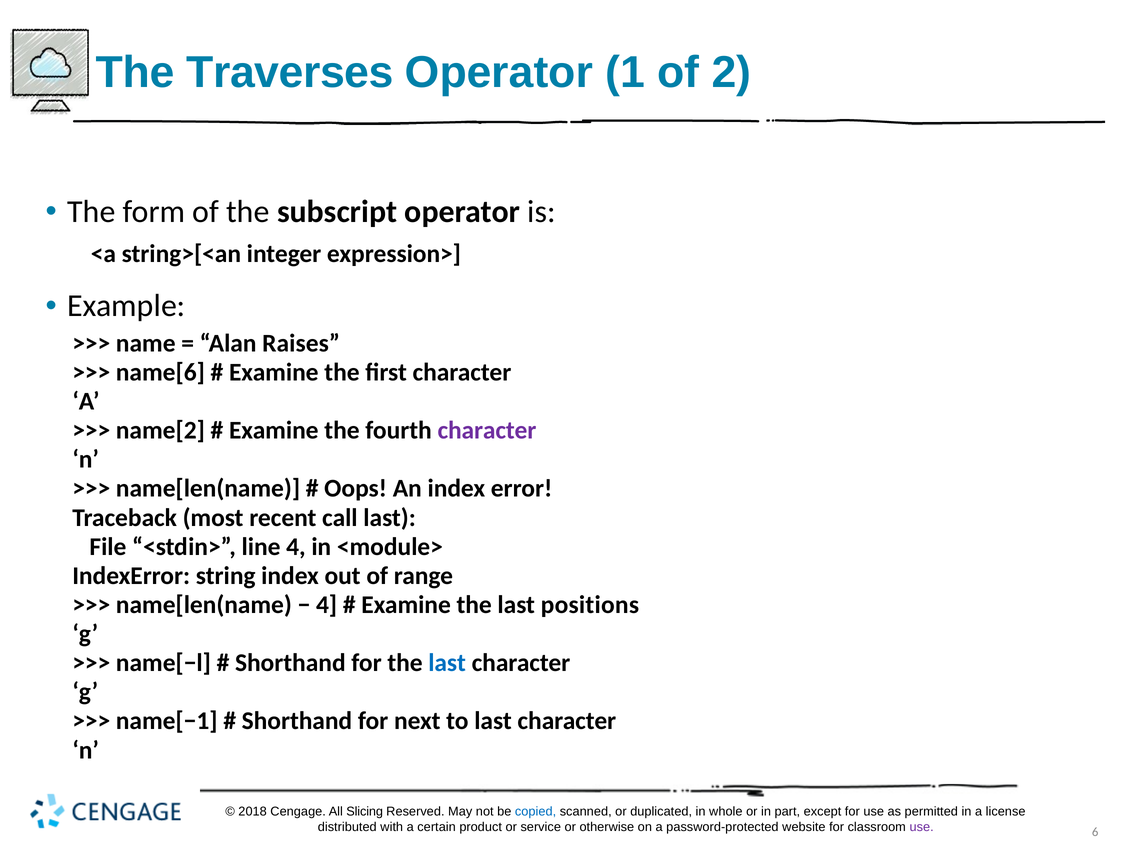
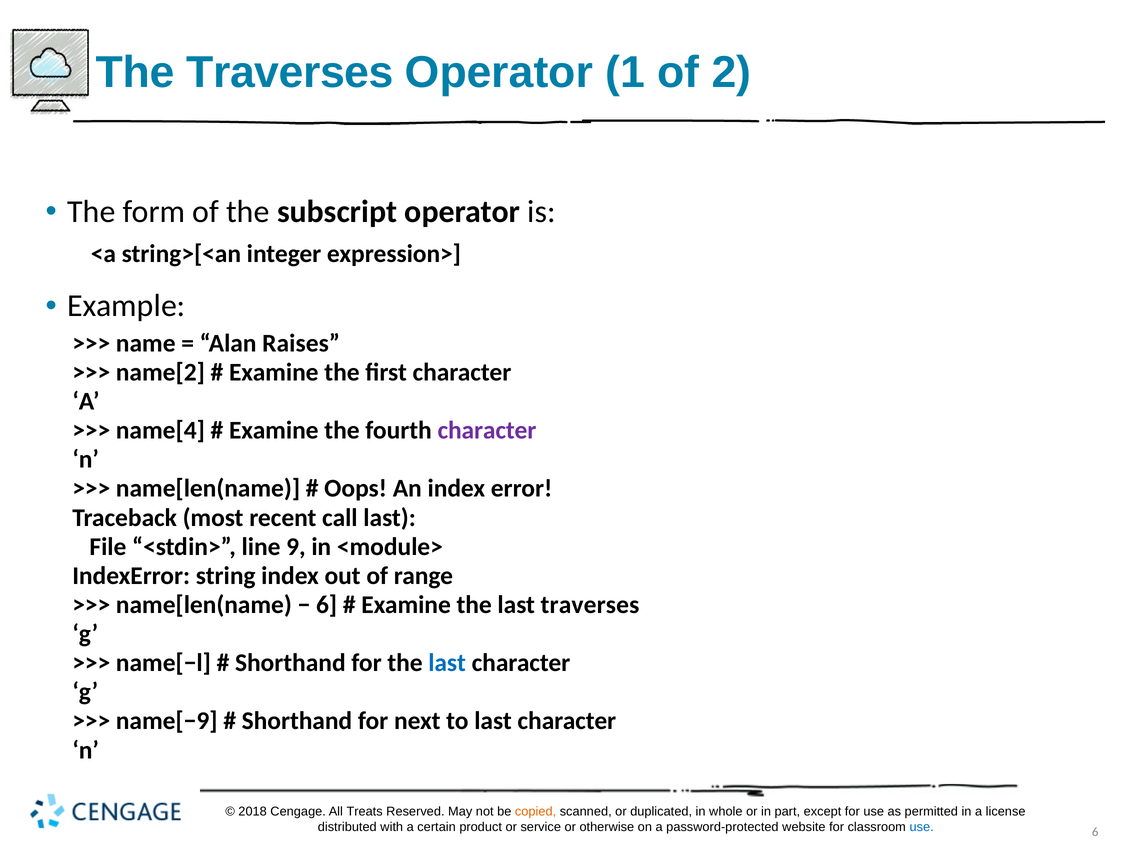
name[6: name[6 -> name[2
name[2: name[2 -> name[4
line 4: 4 -> 9
4 at (327, 605): 4 -> 6
last positions: positions -> traverses
name[−1: name[−1 -> name[−9
Slicing: Slicing -> Treats
copied colour: blue -> orange
use at (922, 827) colour: purple -> blue
